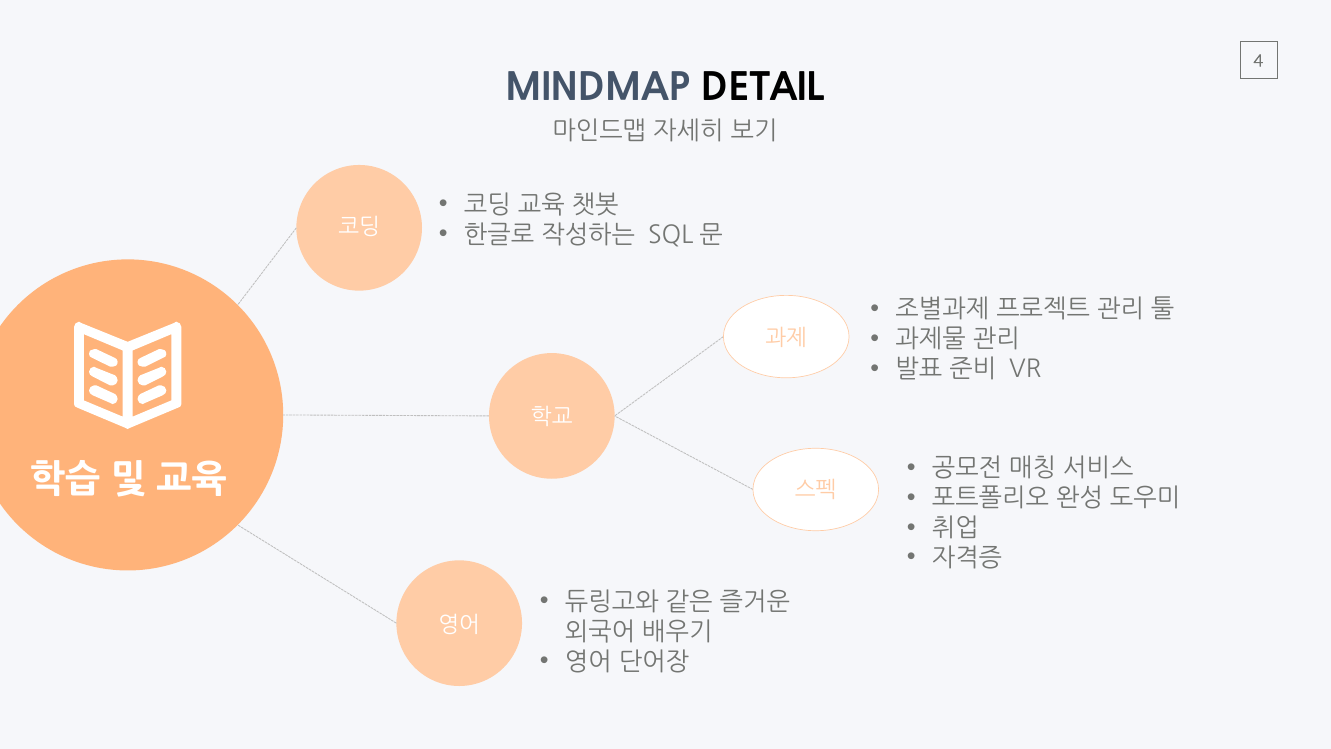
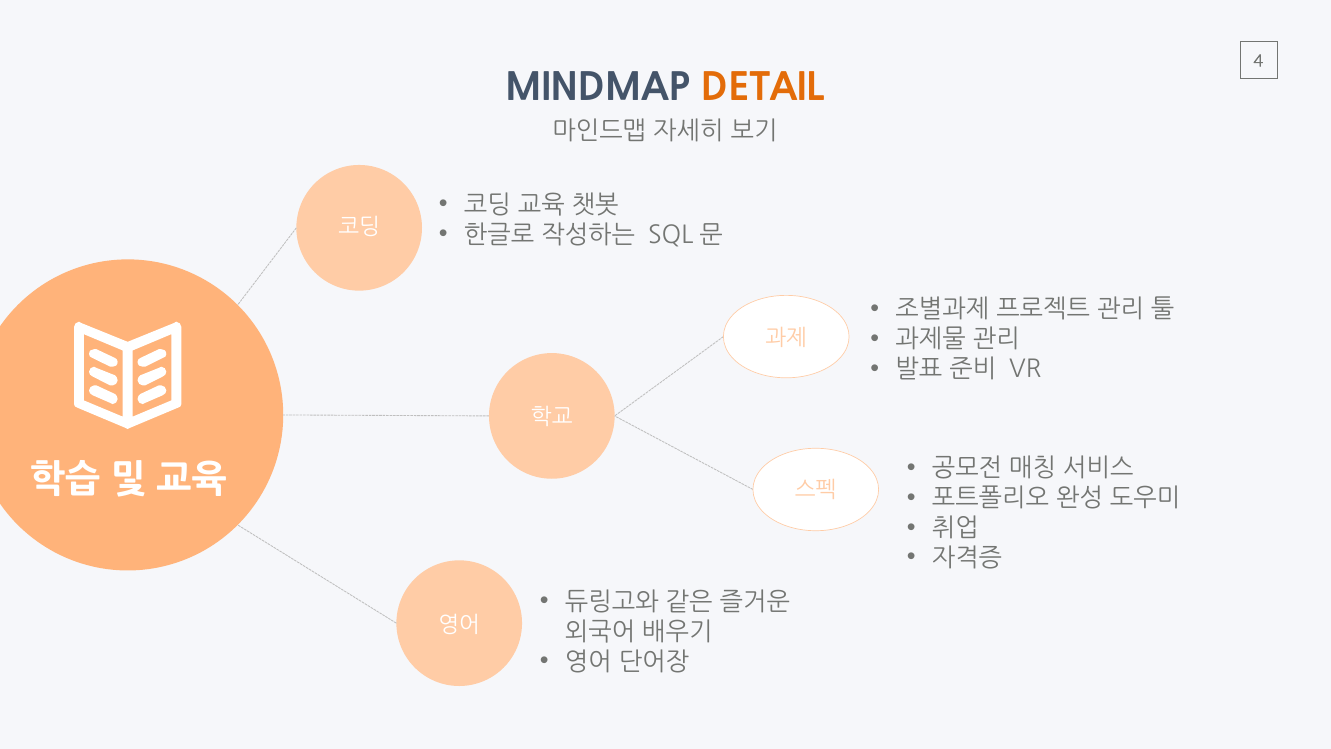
DETAIL colour: black -> orange
